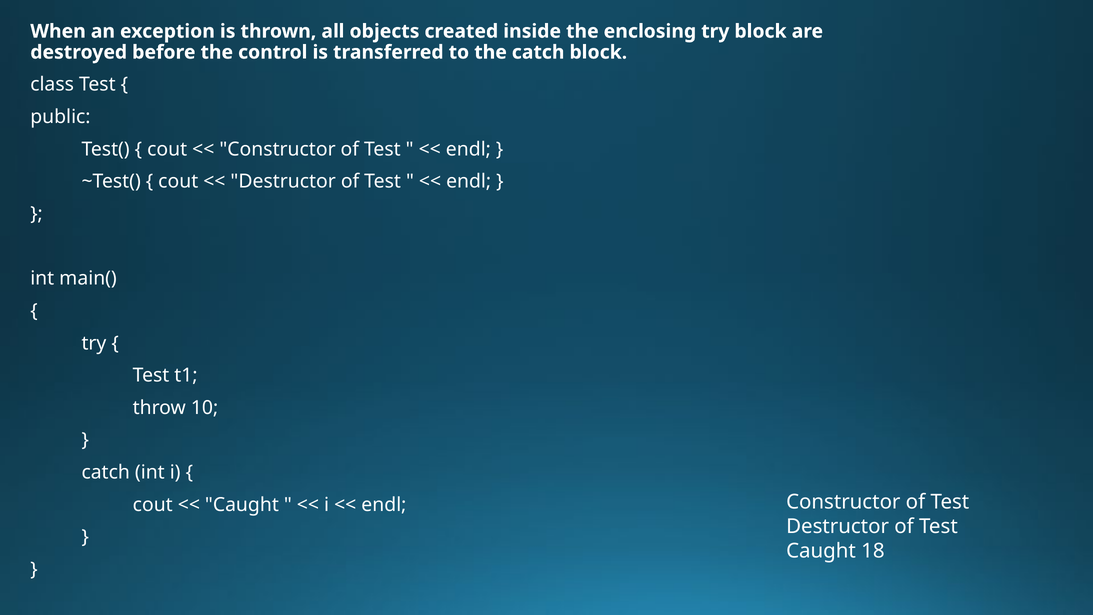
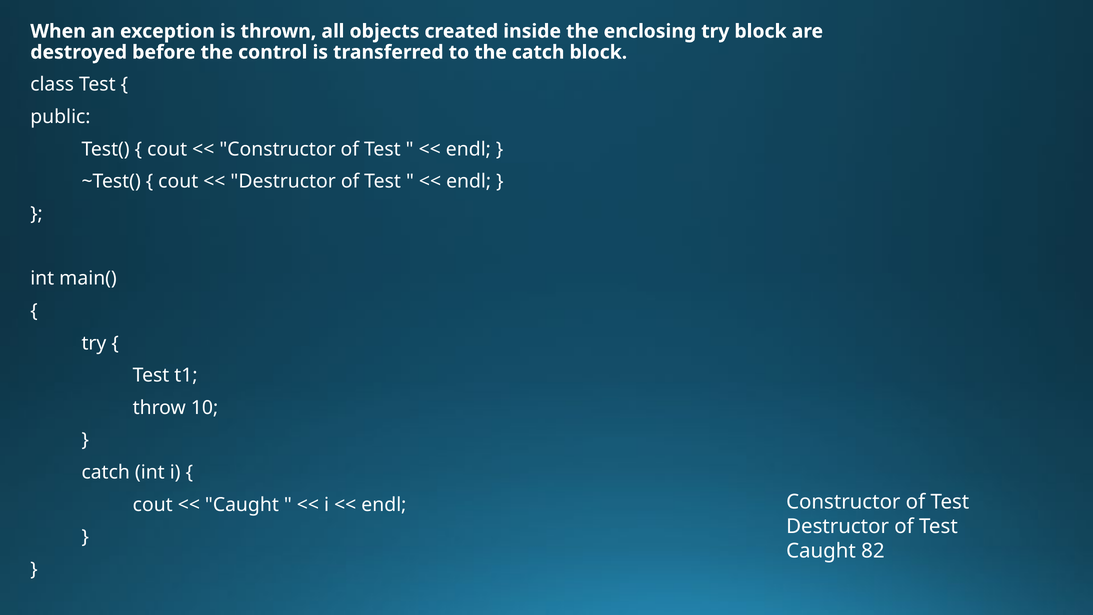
18: 18 -> 82
